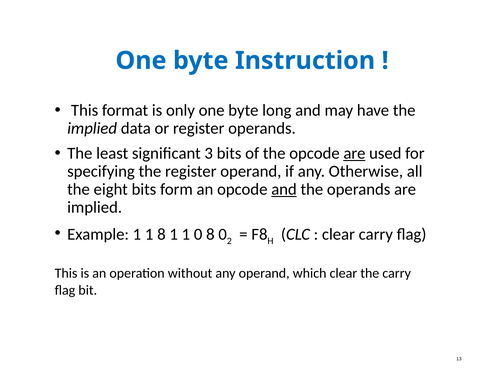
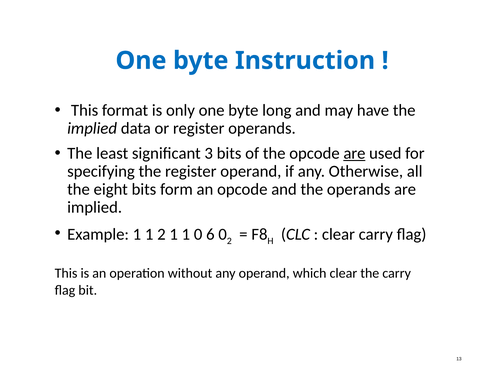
and at (284, 189) underline: present -> none
1 8: 8 -> 2
0 8: 8 -> 6
